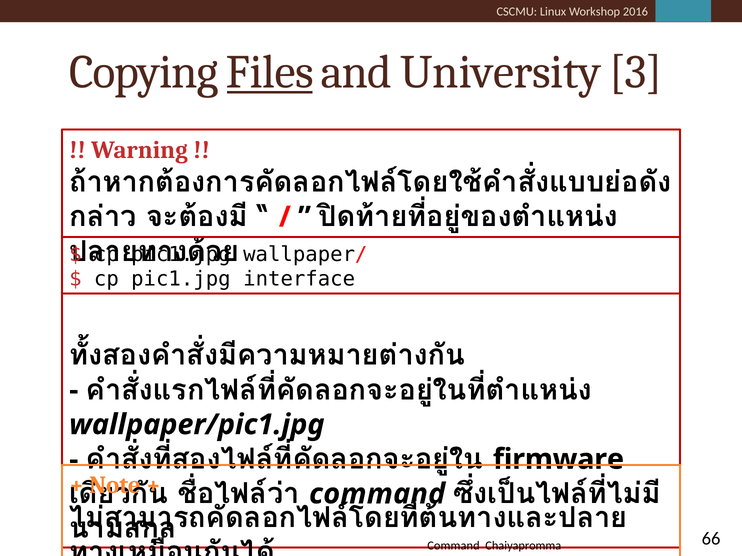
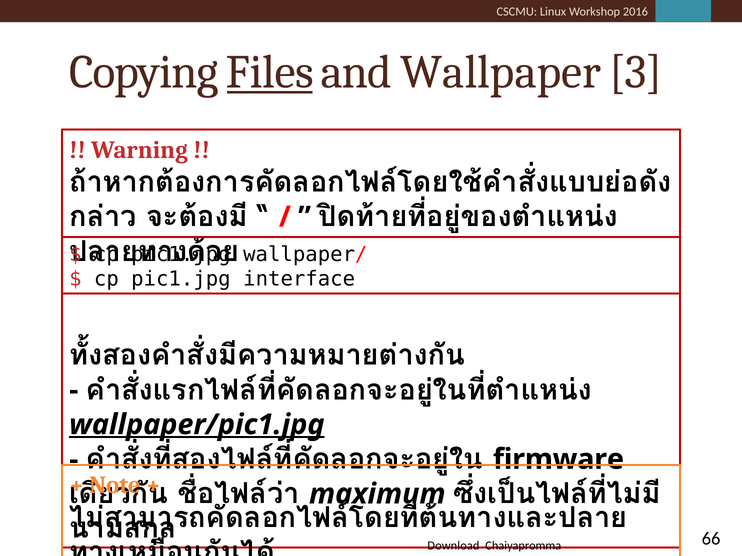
University: University -> Wallpaper
wallpaper/pic1.jpg underline: none -> present
command at (377, 494): command -> maximum
Command at (453, 546): Command -> Download
